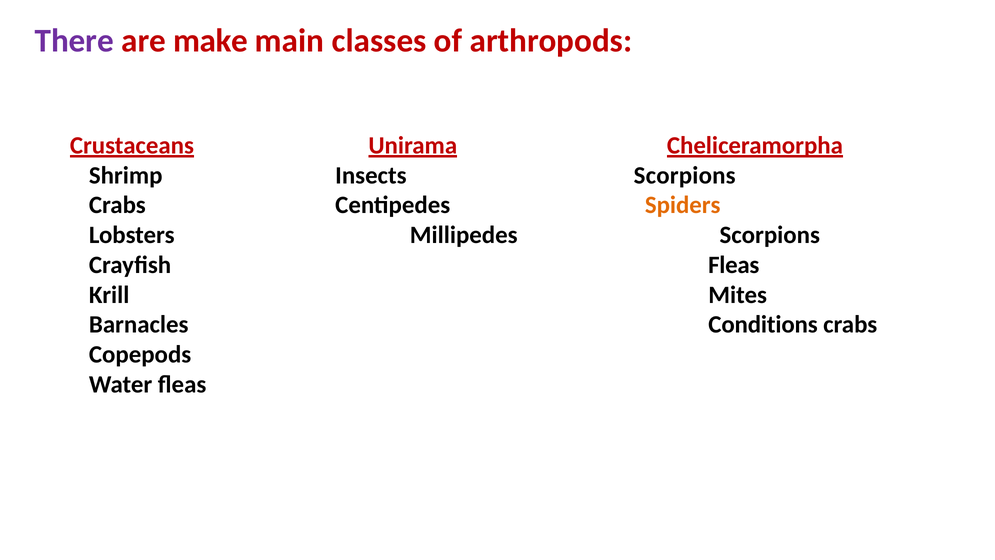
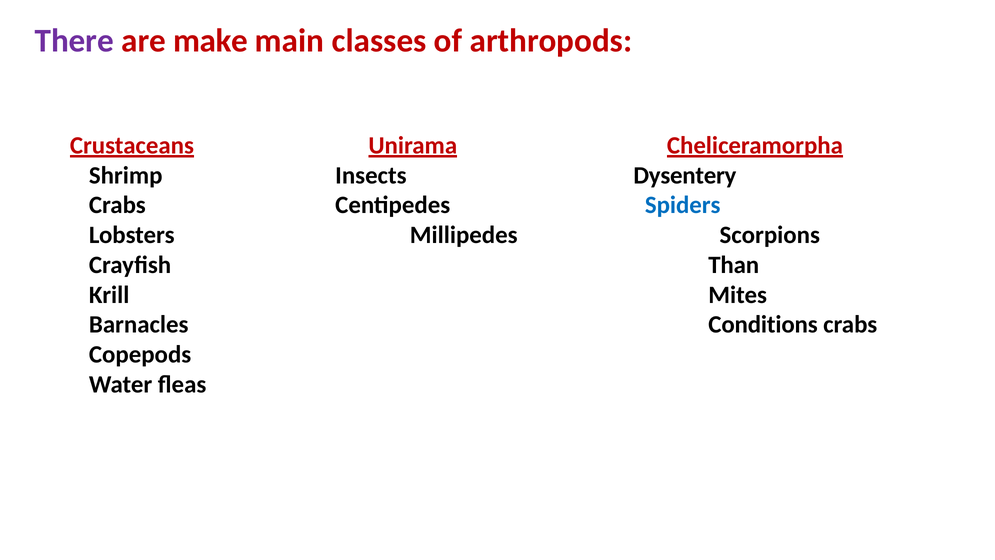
Insects Scorpions: Scorpions -> Dysentery
Spiders colour: orange -> blue
Crayfish Fleas: Fleas -> Than
